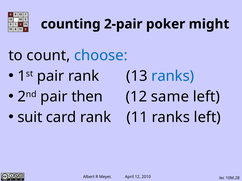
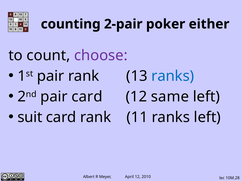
might: might -> either
choose colour: blue -> purple
pair then: then -> card
